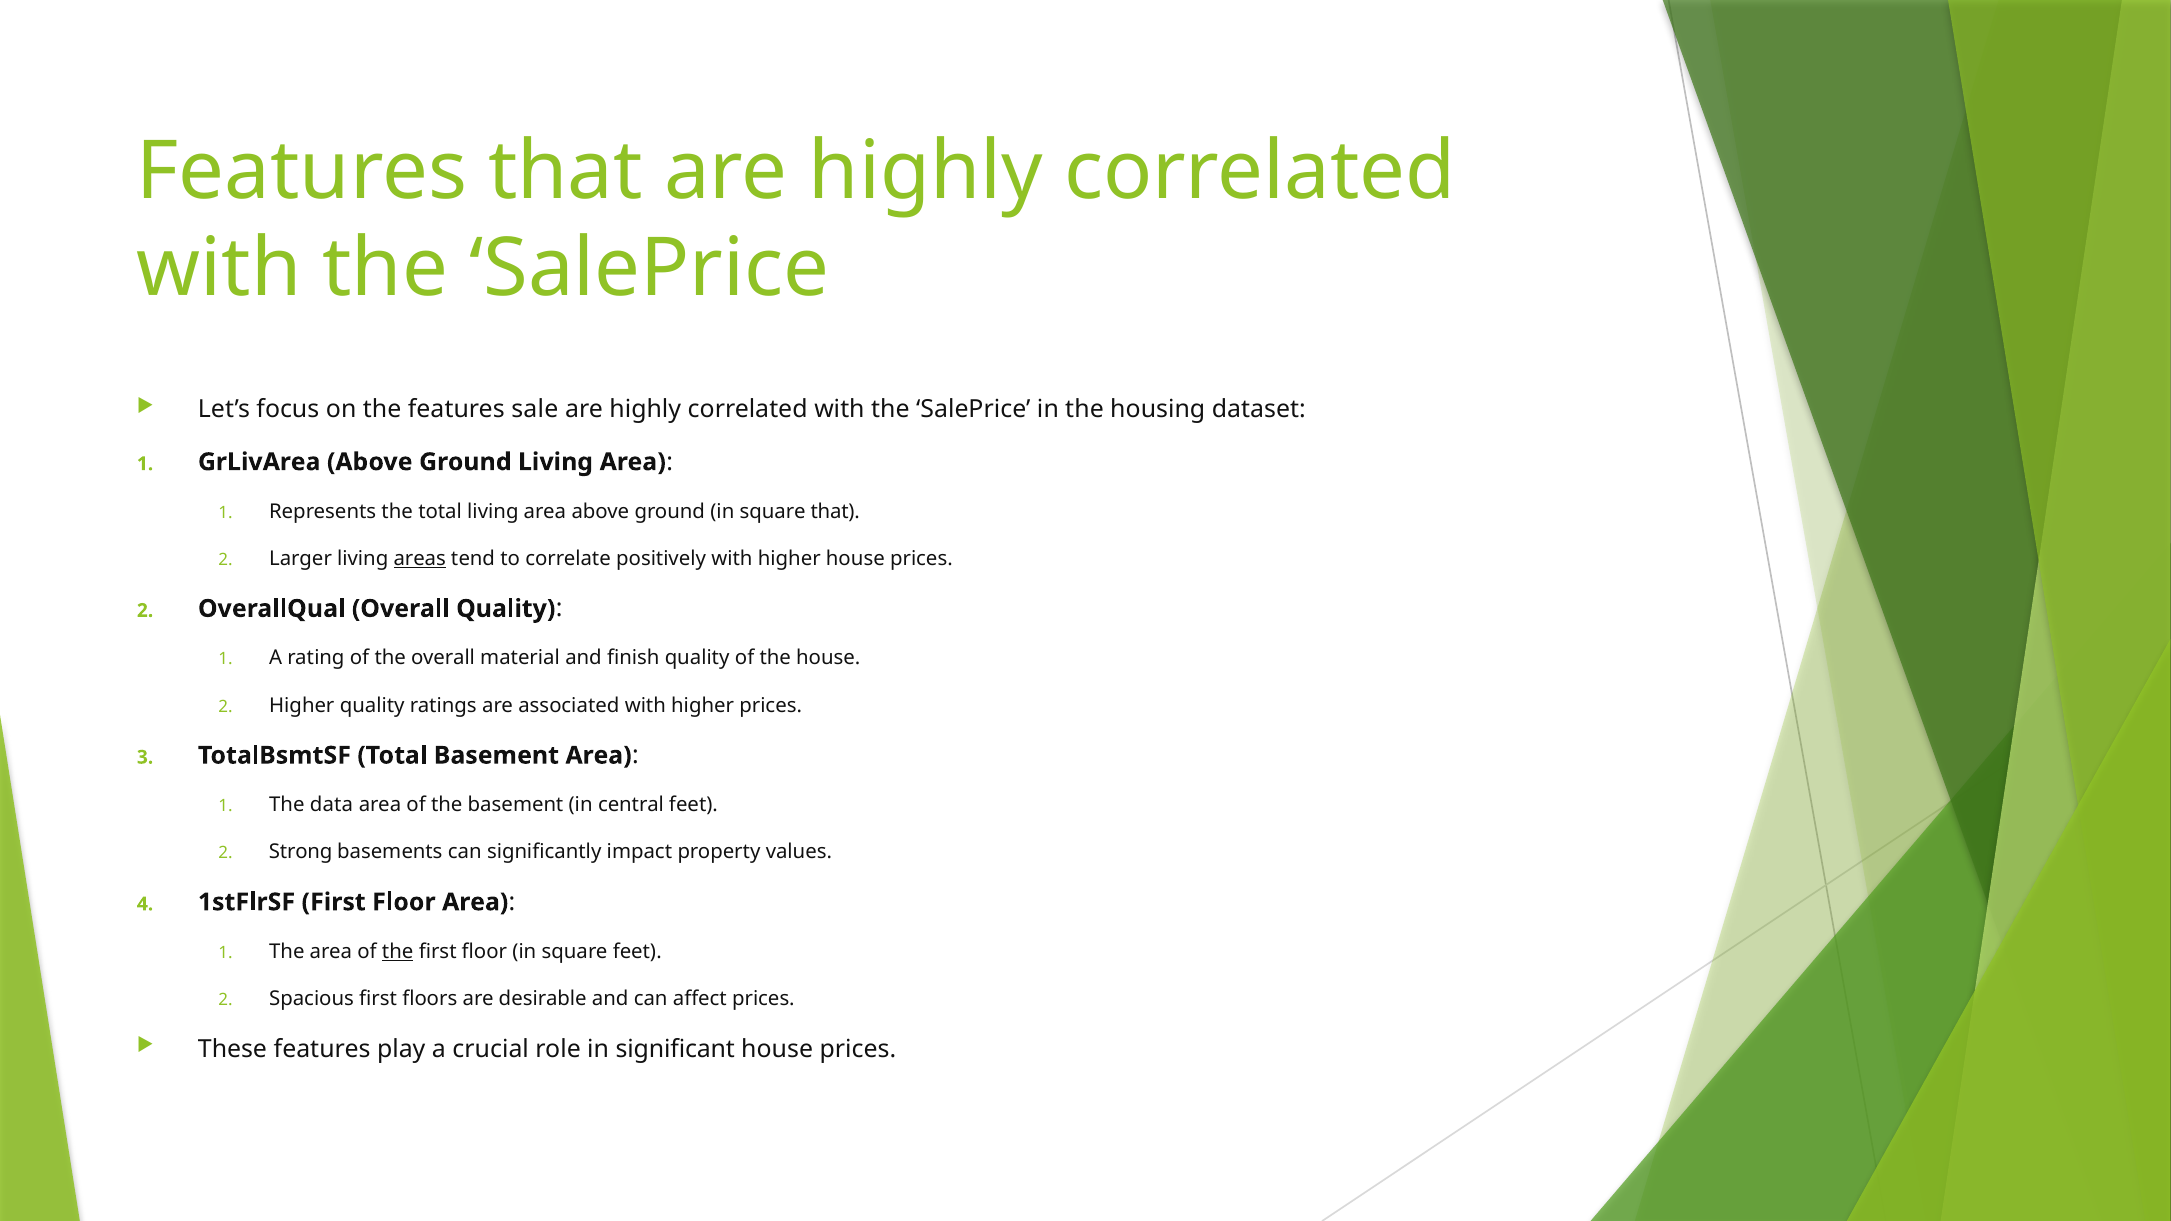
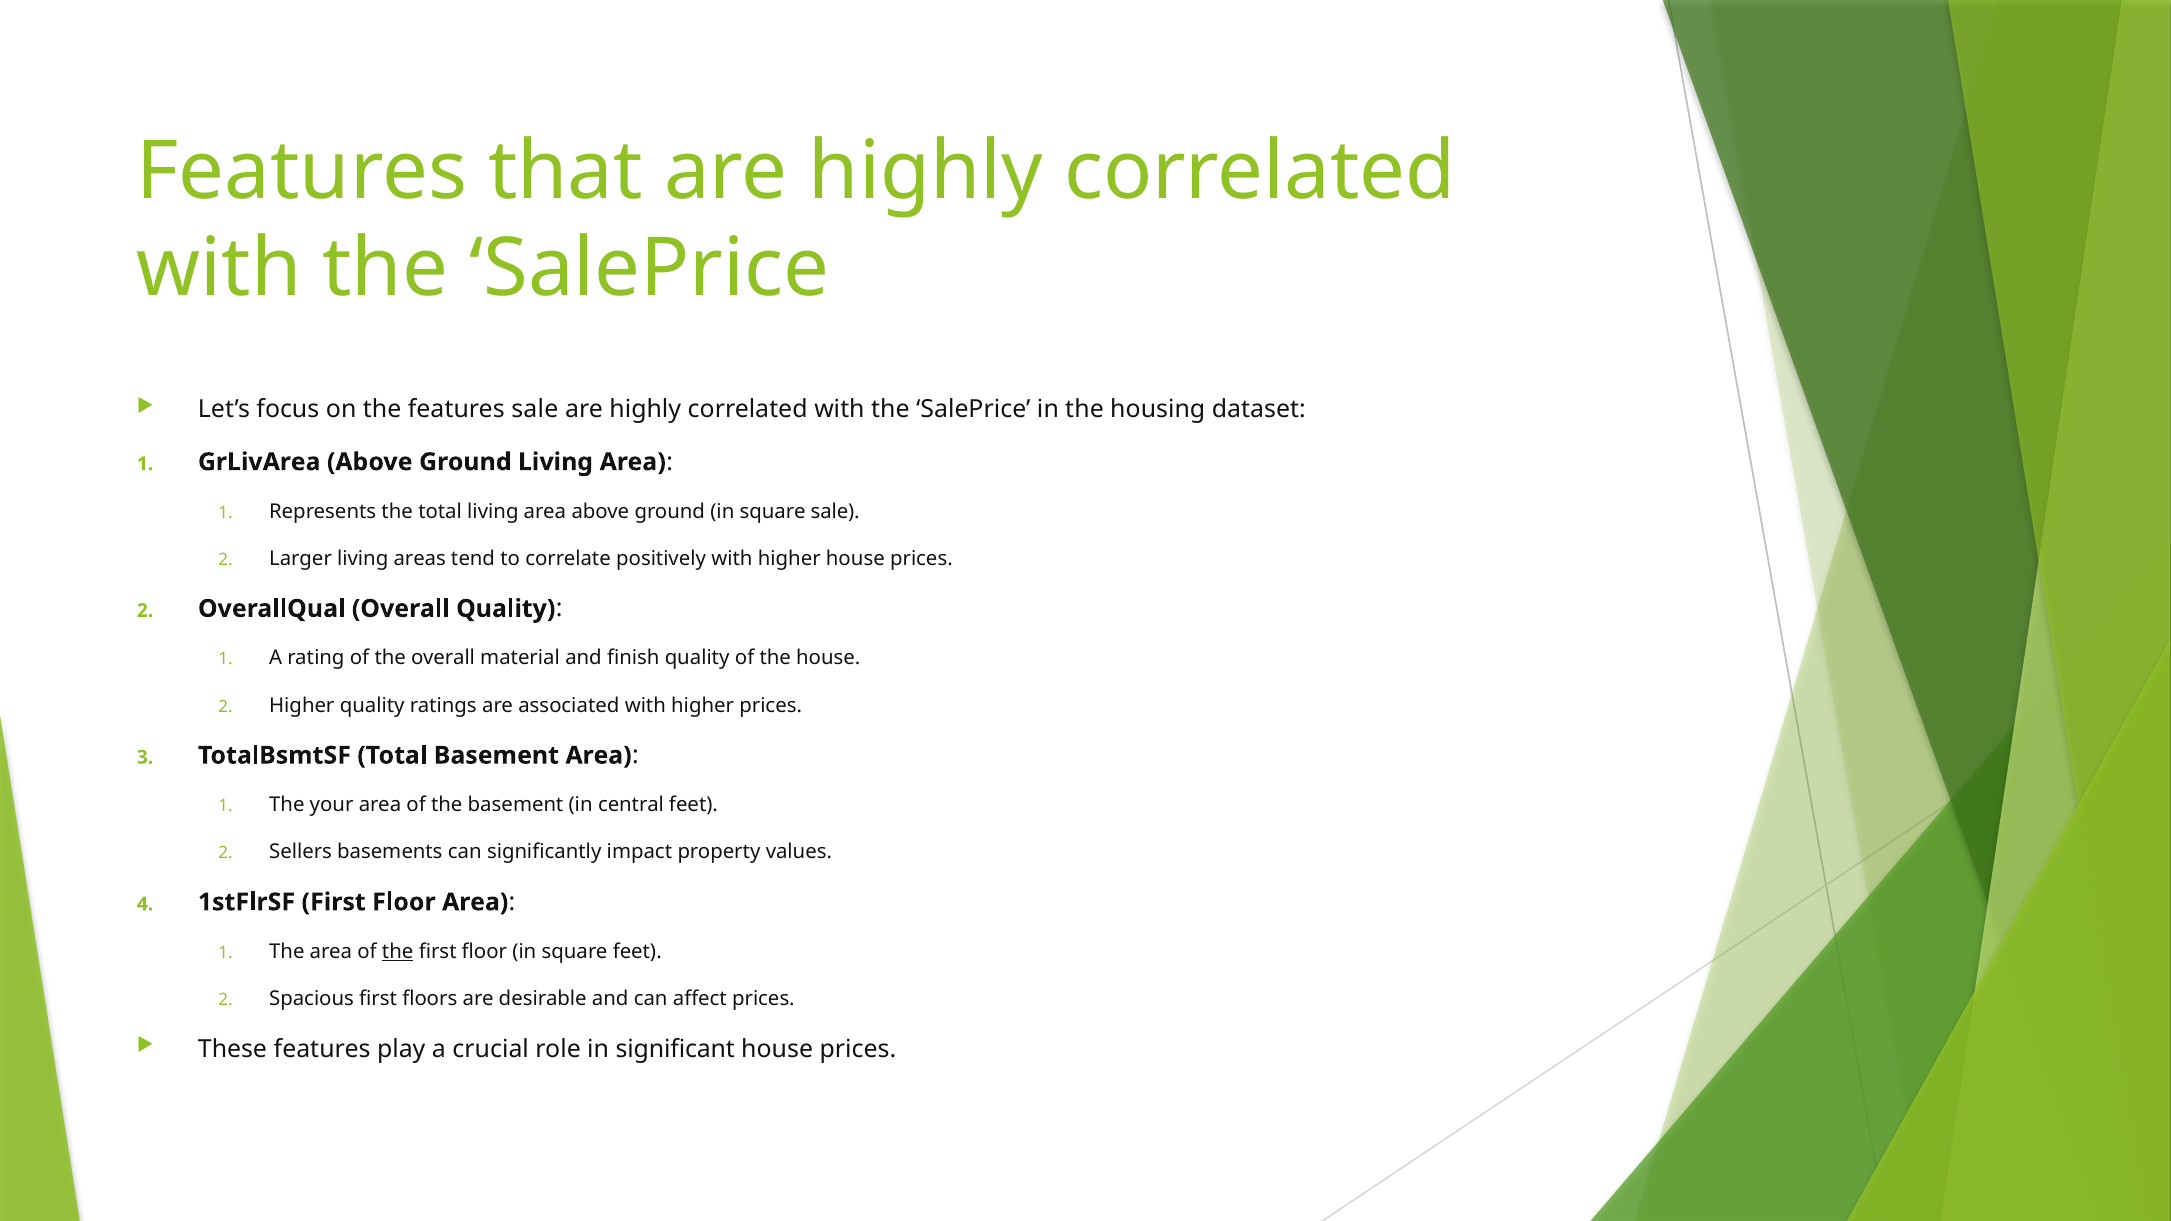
square that: that -> sale
areas underline: present -> none
data: data -> your
Strong: Strong -> Sellers
